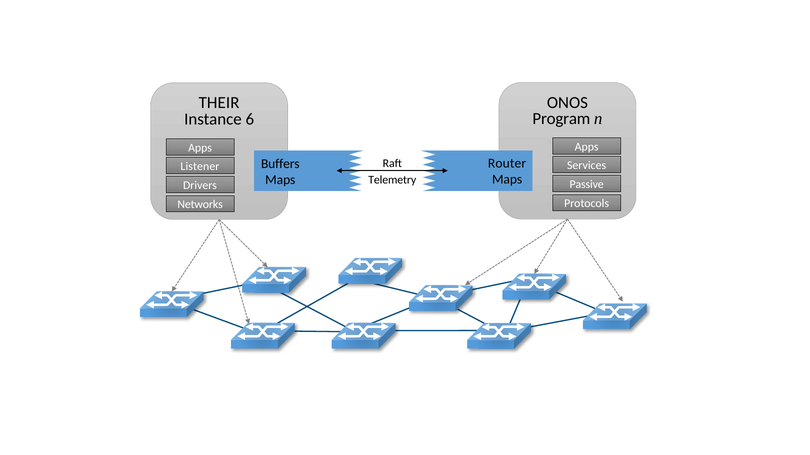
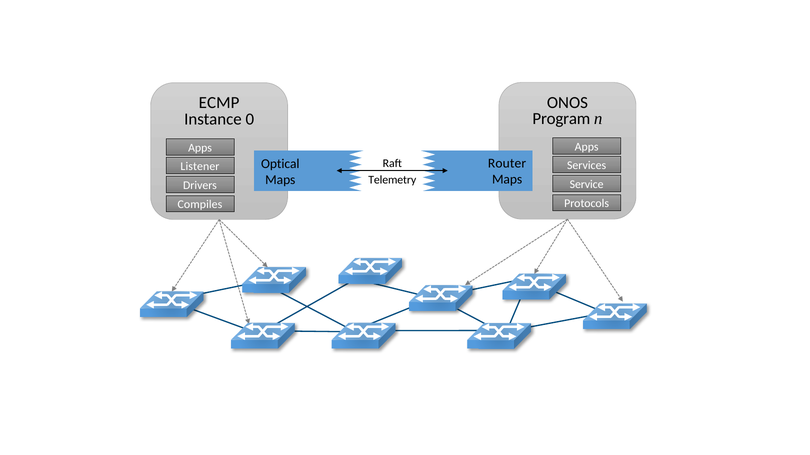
THEIR: THEIR -> ECMP
6: 6 -> 0
Buffers: Buffers -> Optical
Passive: Passive -> Service
Networks: Networks -> Compiles
